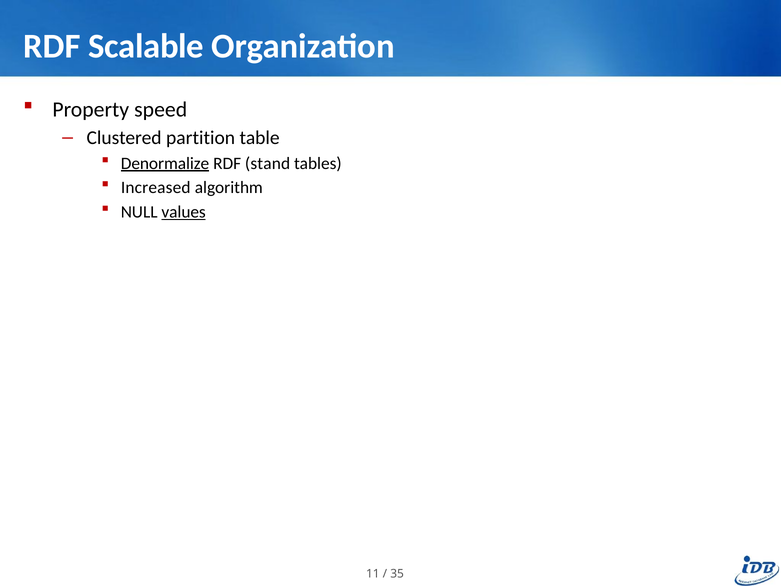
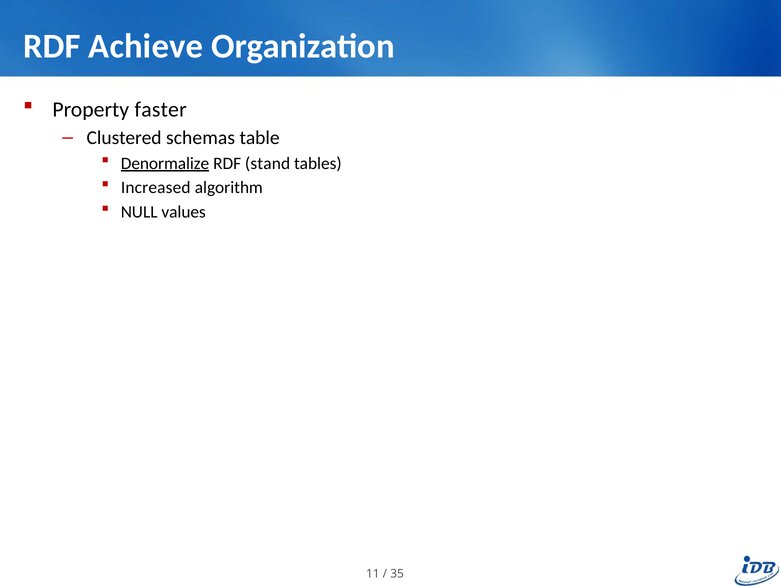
Scalable: Scalable -> Achieve
speed: speed -> faster
partition: partition -> schemas
values underline: present -> none
